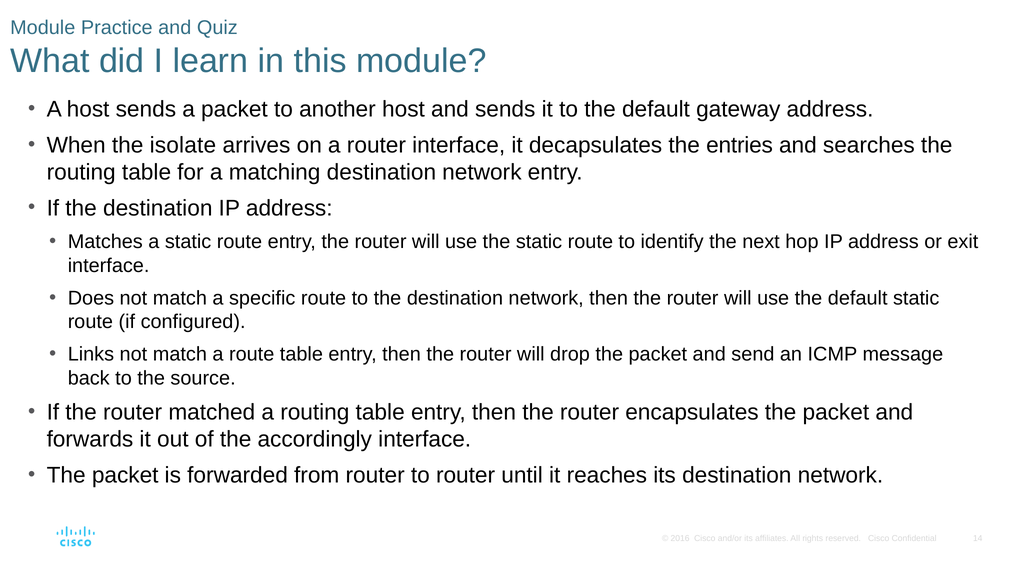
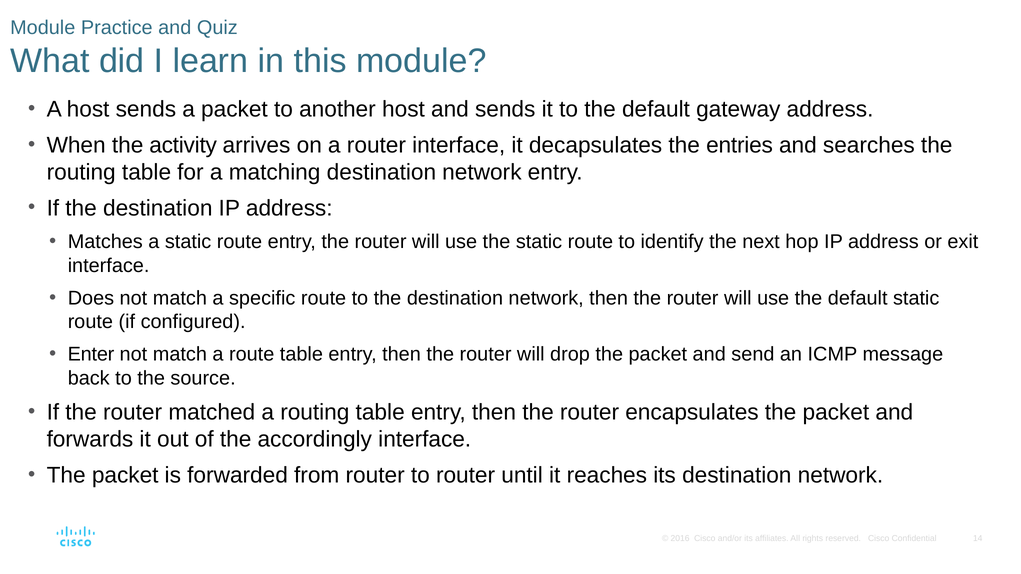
isolate: isolate -> activity
Links: Links -> Enter
